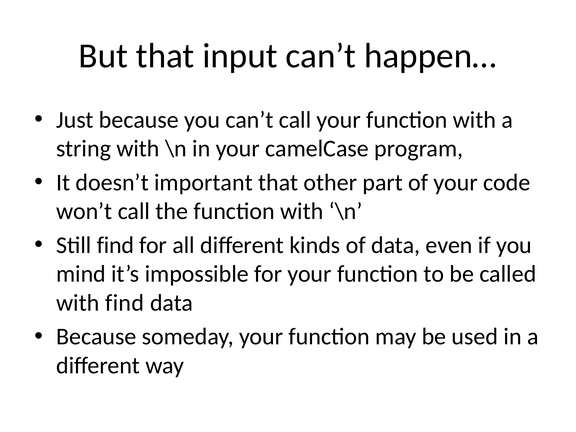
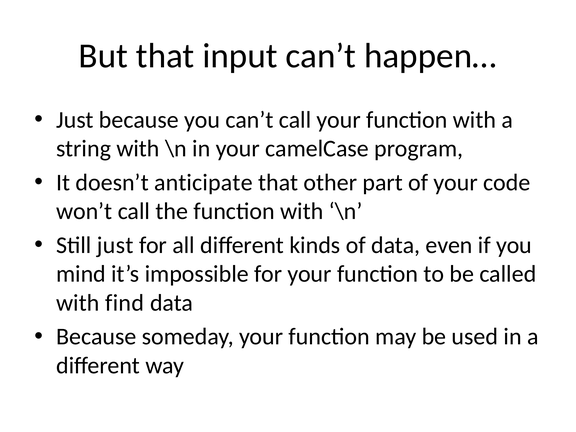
important: important -> anticipate
Still find: find -> just
